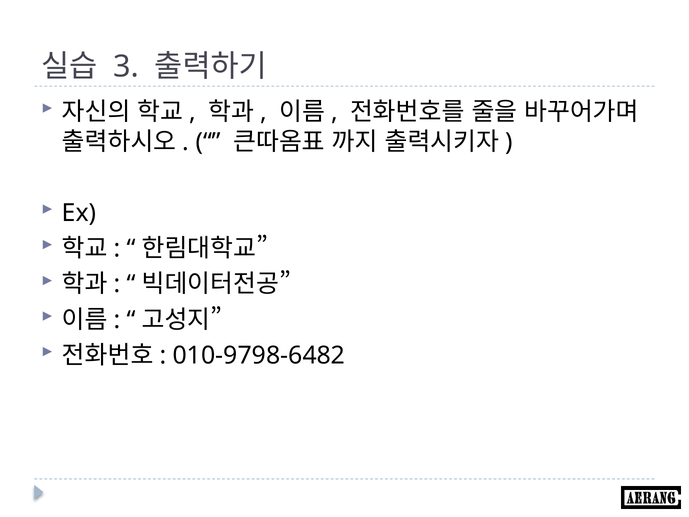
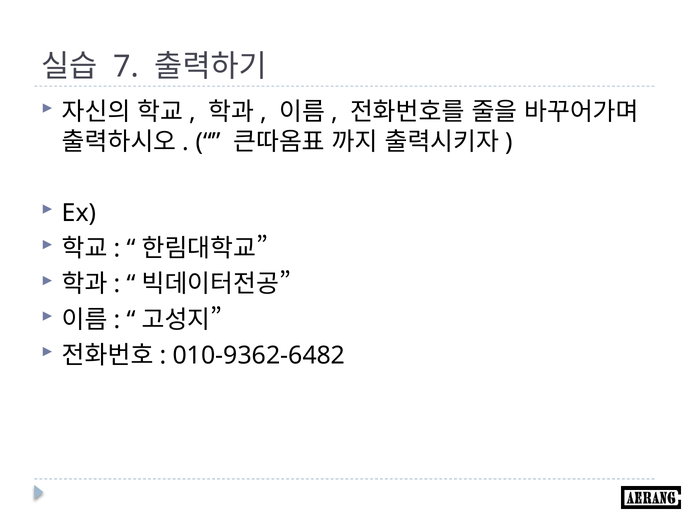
3: 3 -> 7
010-9798-6482: 010-9798-6482 -> 010-9362-6482
